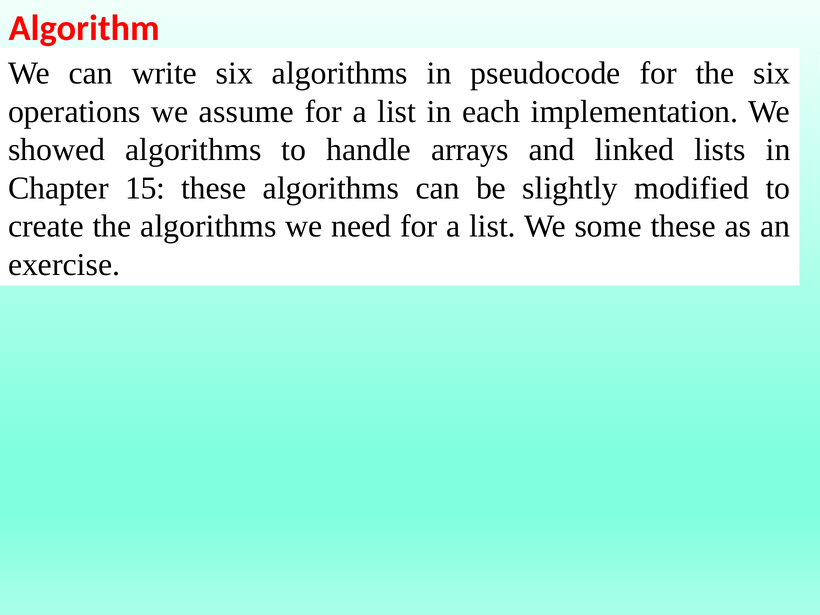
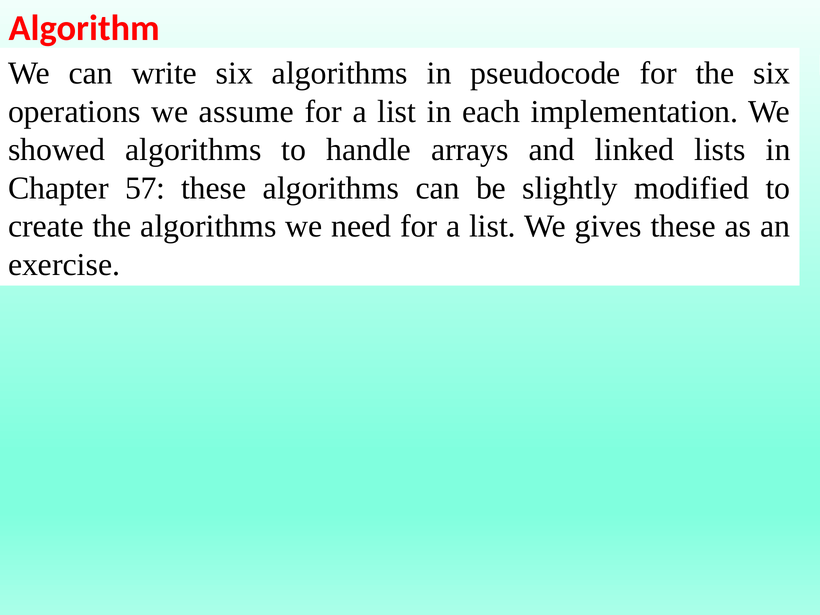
15: 15 -> 57
some: some -> gives
